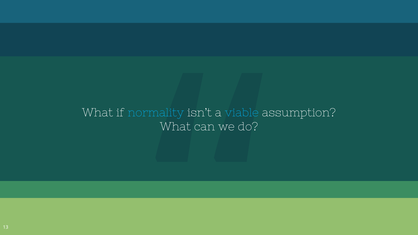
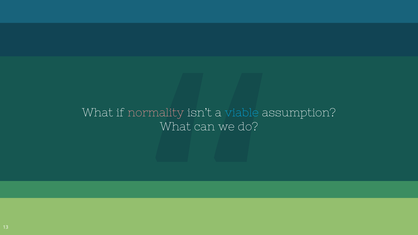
normality colour: light blue -> pink
